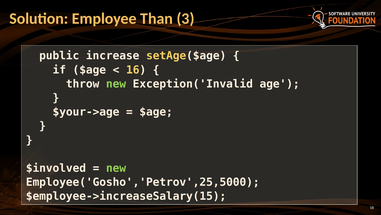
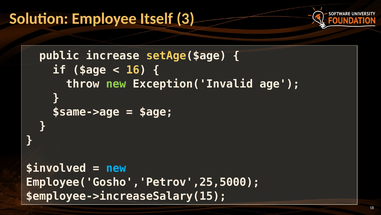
Than: Than -> Itself
$your->age: $your->age -> $same->age
new at (116, 168) colour: light green -> light blue
